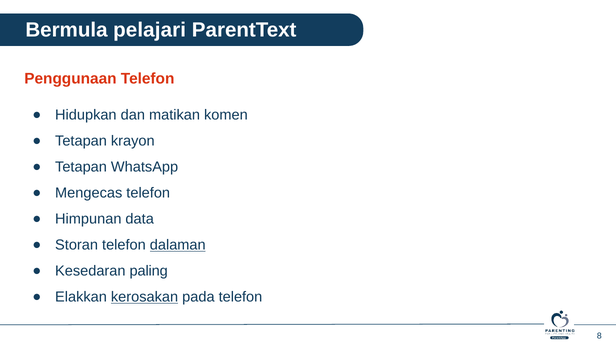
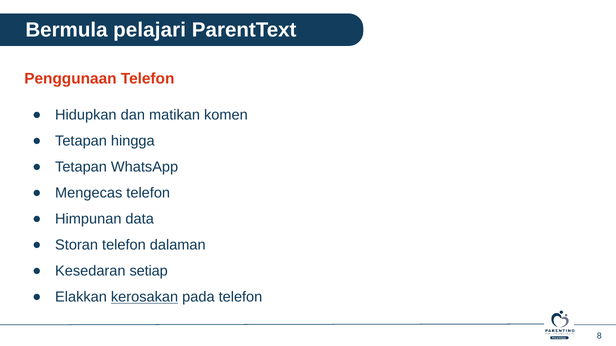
krayon: krayon -> hingga
dalaman underline: present -> none
paling: paling -> setiap
